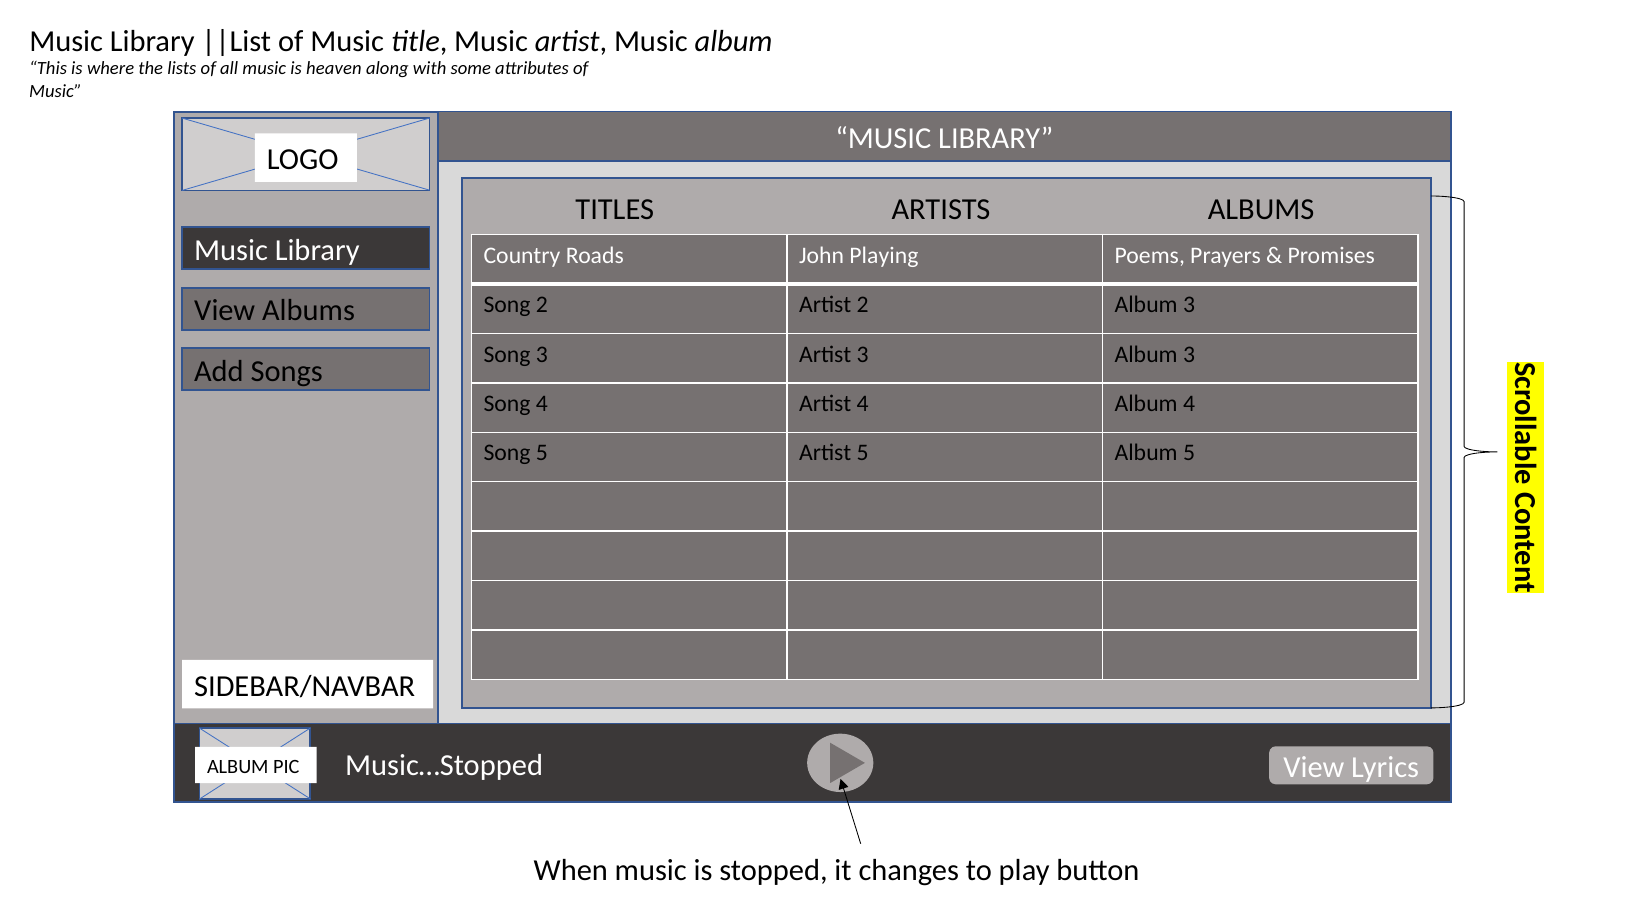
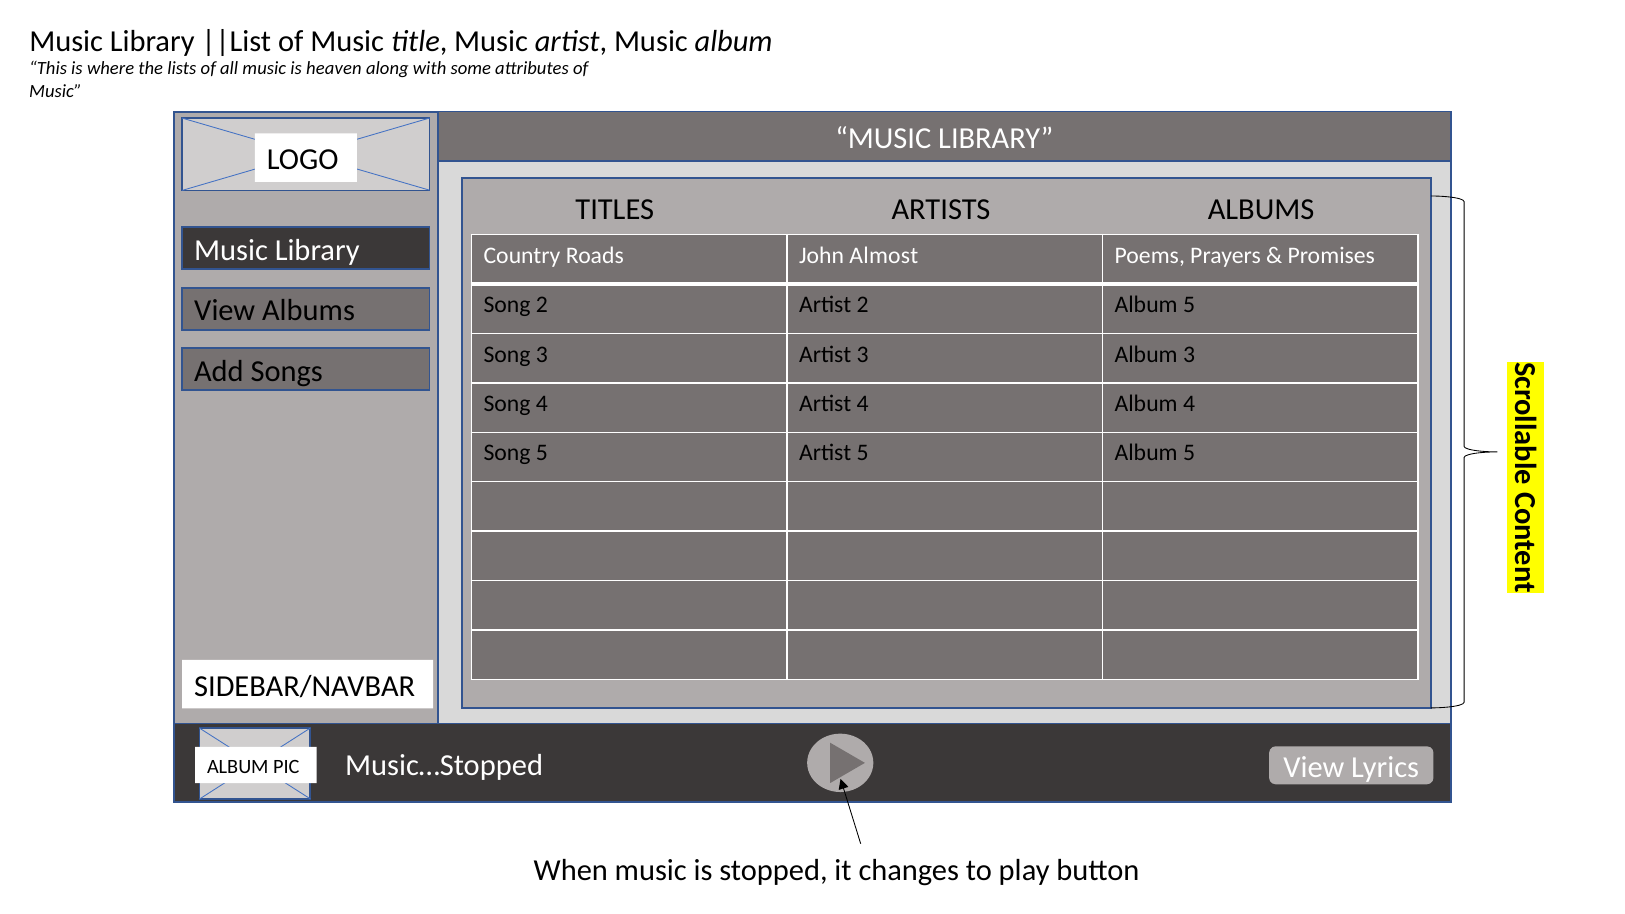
Playing: Playing -> Almost
2 Album 3: 3 -> 5
